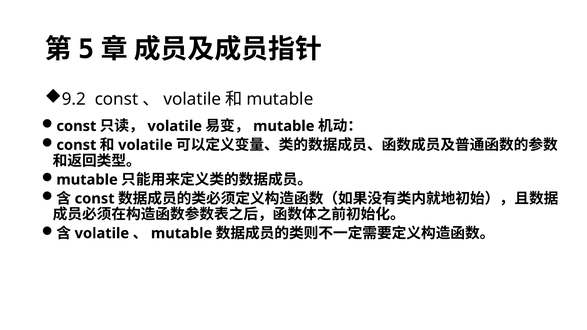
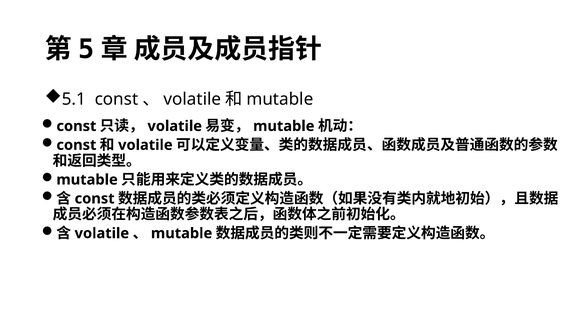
9.2: 9.2 -> 5.1
